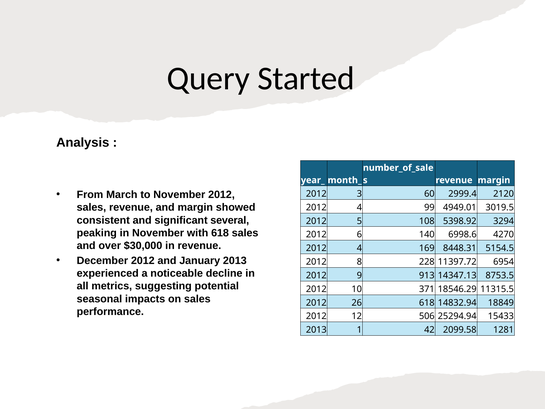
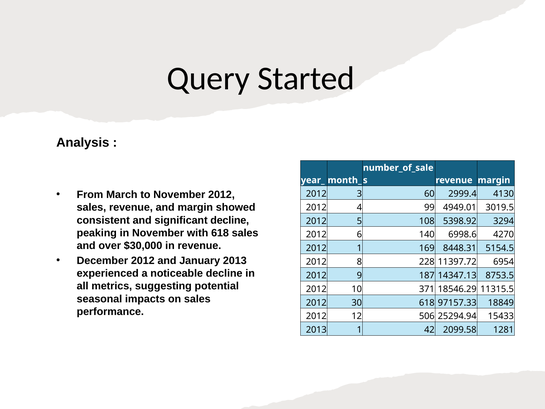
2120: 2120 -> 4130
significant several: several -> decline
4 at (359, 248): 4 -> 1
913: 913 -> 187
26: 26 -> 30
14832.94: 14832.94 -> 97157.33
